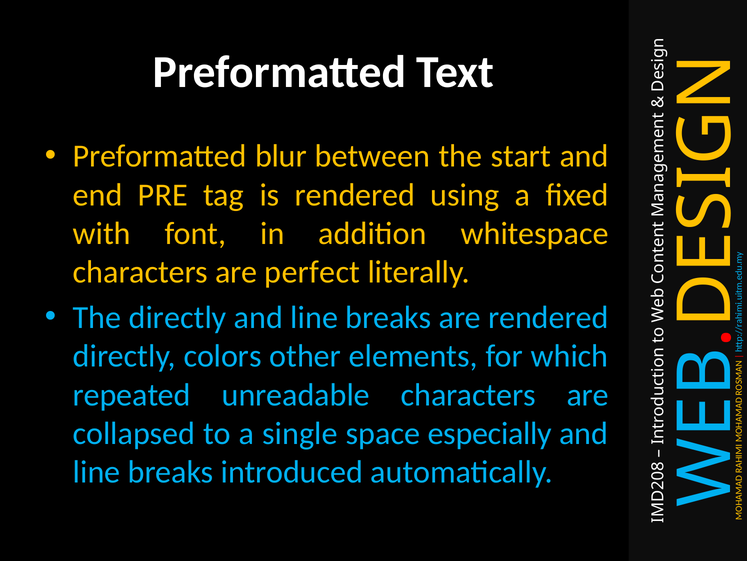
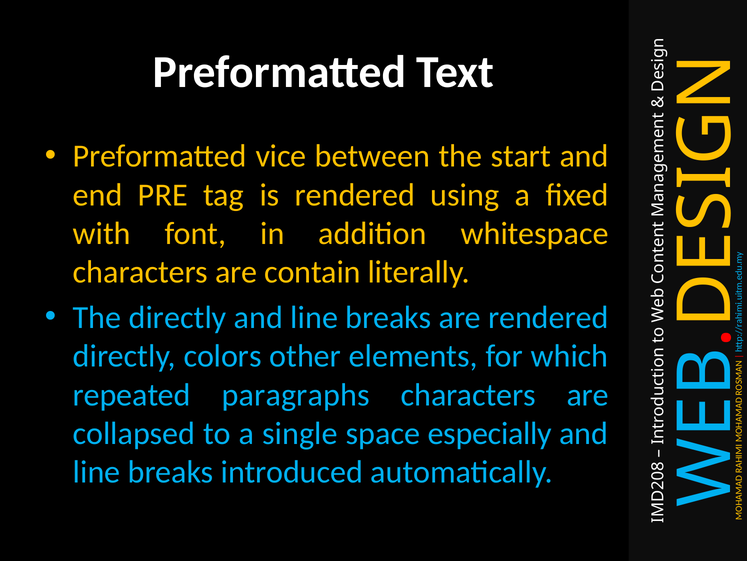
blur: blur -> vice
perfect: perfect -> contain
unreadable: unreadable -> paragraphs
